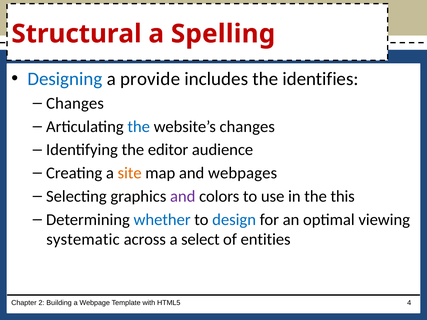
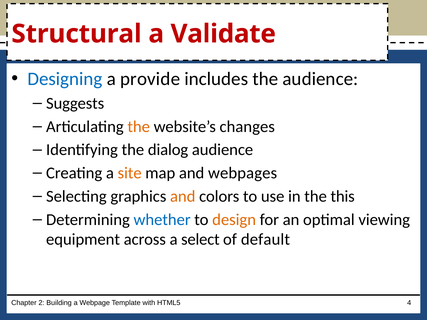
Spelling: Spelling -> Validate
the identifies: identifies -> audience
Changes at (75, 103): Changes -> Suggests
the at (139, 127) colour: blue -> orange
editor: editor -> dialog
and at (183, 196) colour: purple -> orange
design colour: blue -> orange
systematic: systematic -> equipment
entities: entities -> default
